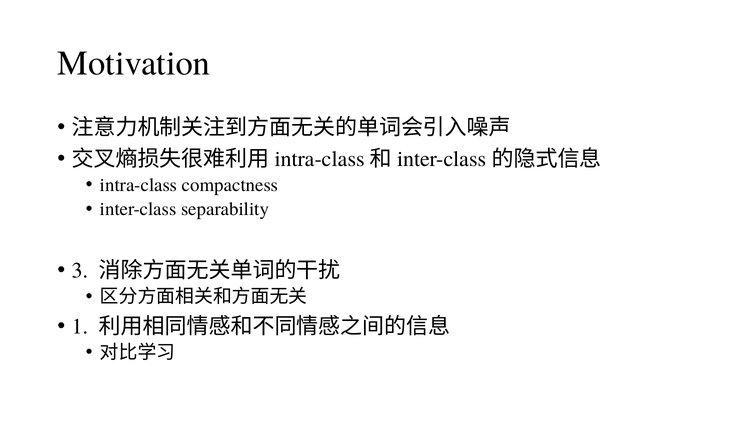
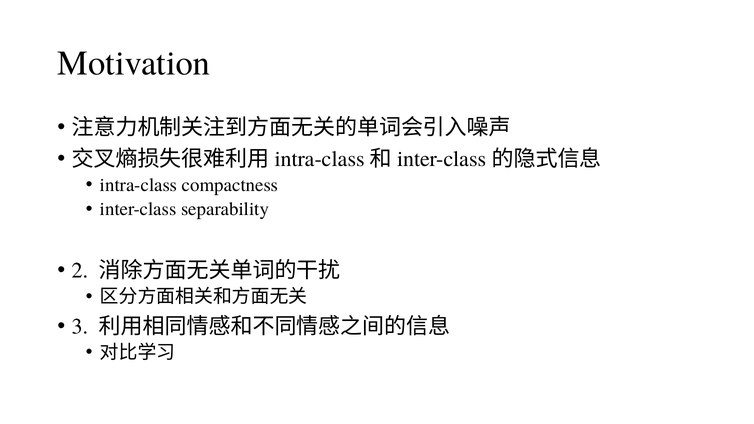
3: 3 -> 2
1: 1 -> 3
